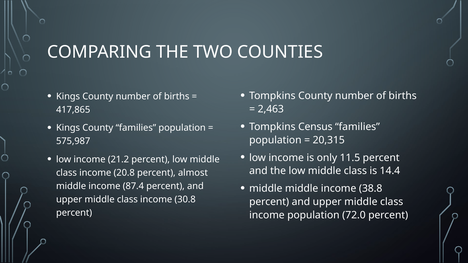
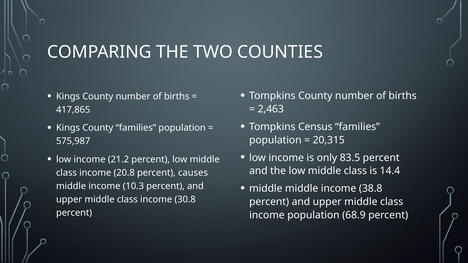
11.5: 11.5 -> 83.5
almost: almost -> causes
87.4: 87.4 -> 10.3
72.0: 72.0 -> 68.9
